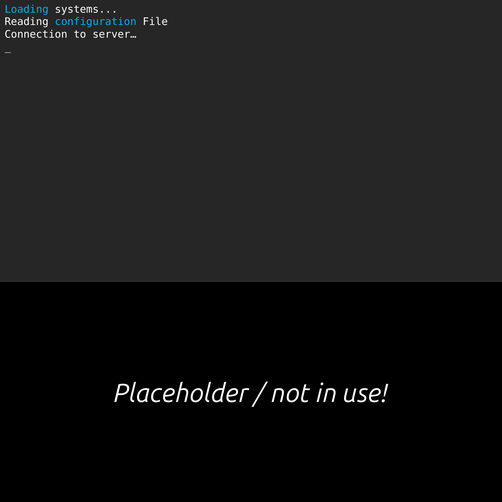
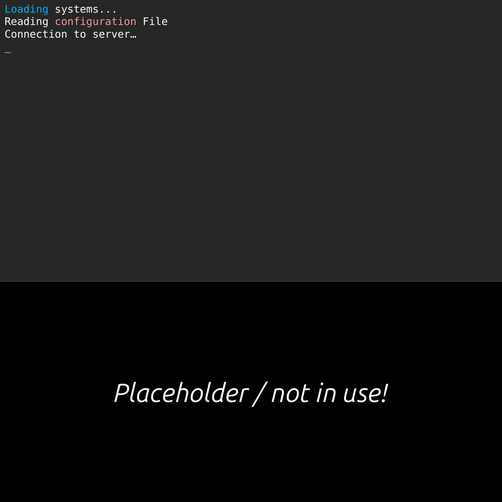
configuration colour: light blue -> pink
